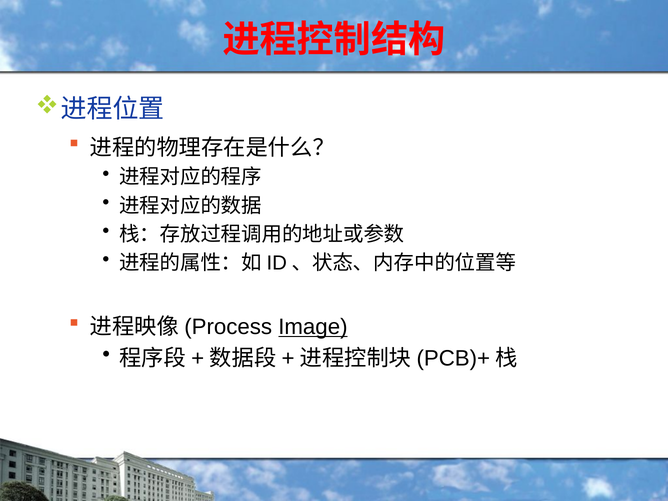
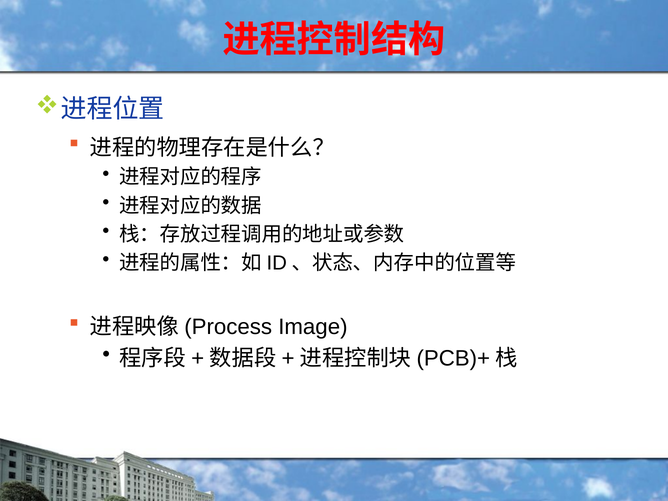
Image underline: present -> none
